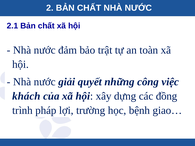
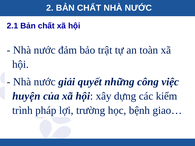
khách: khách -> huyện
đồng: đồng -> kiểm
